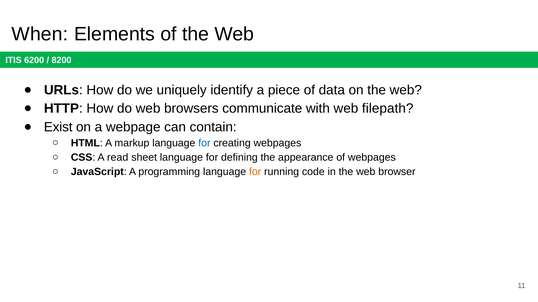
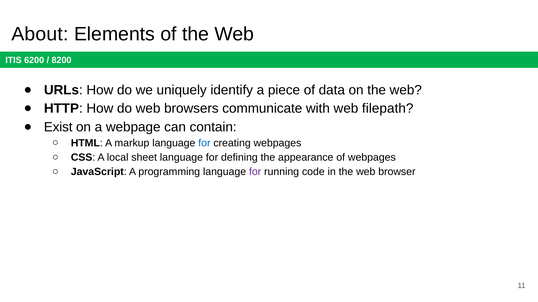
When: When -> About
read: read -> local
for at (255, 172) colour: orange -> purple
